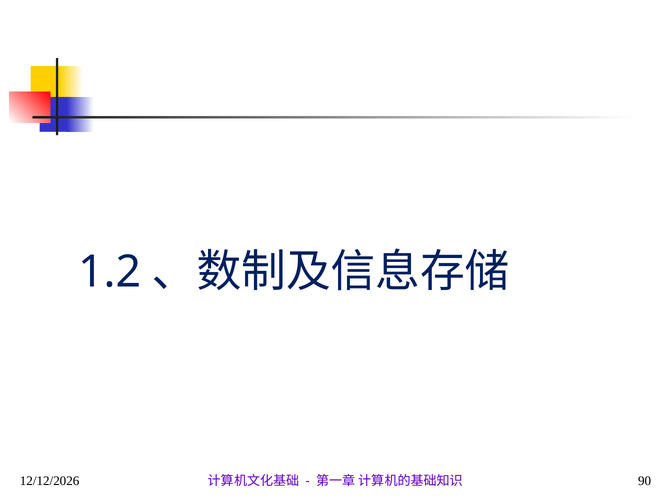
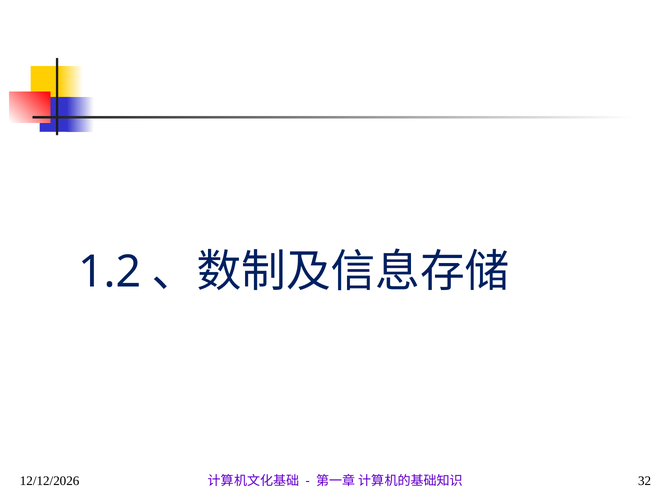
90: 90 -> 32
